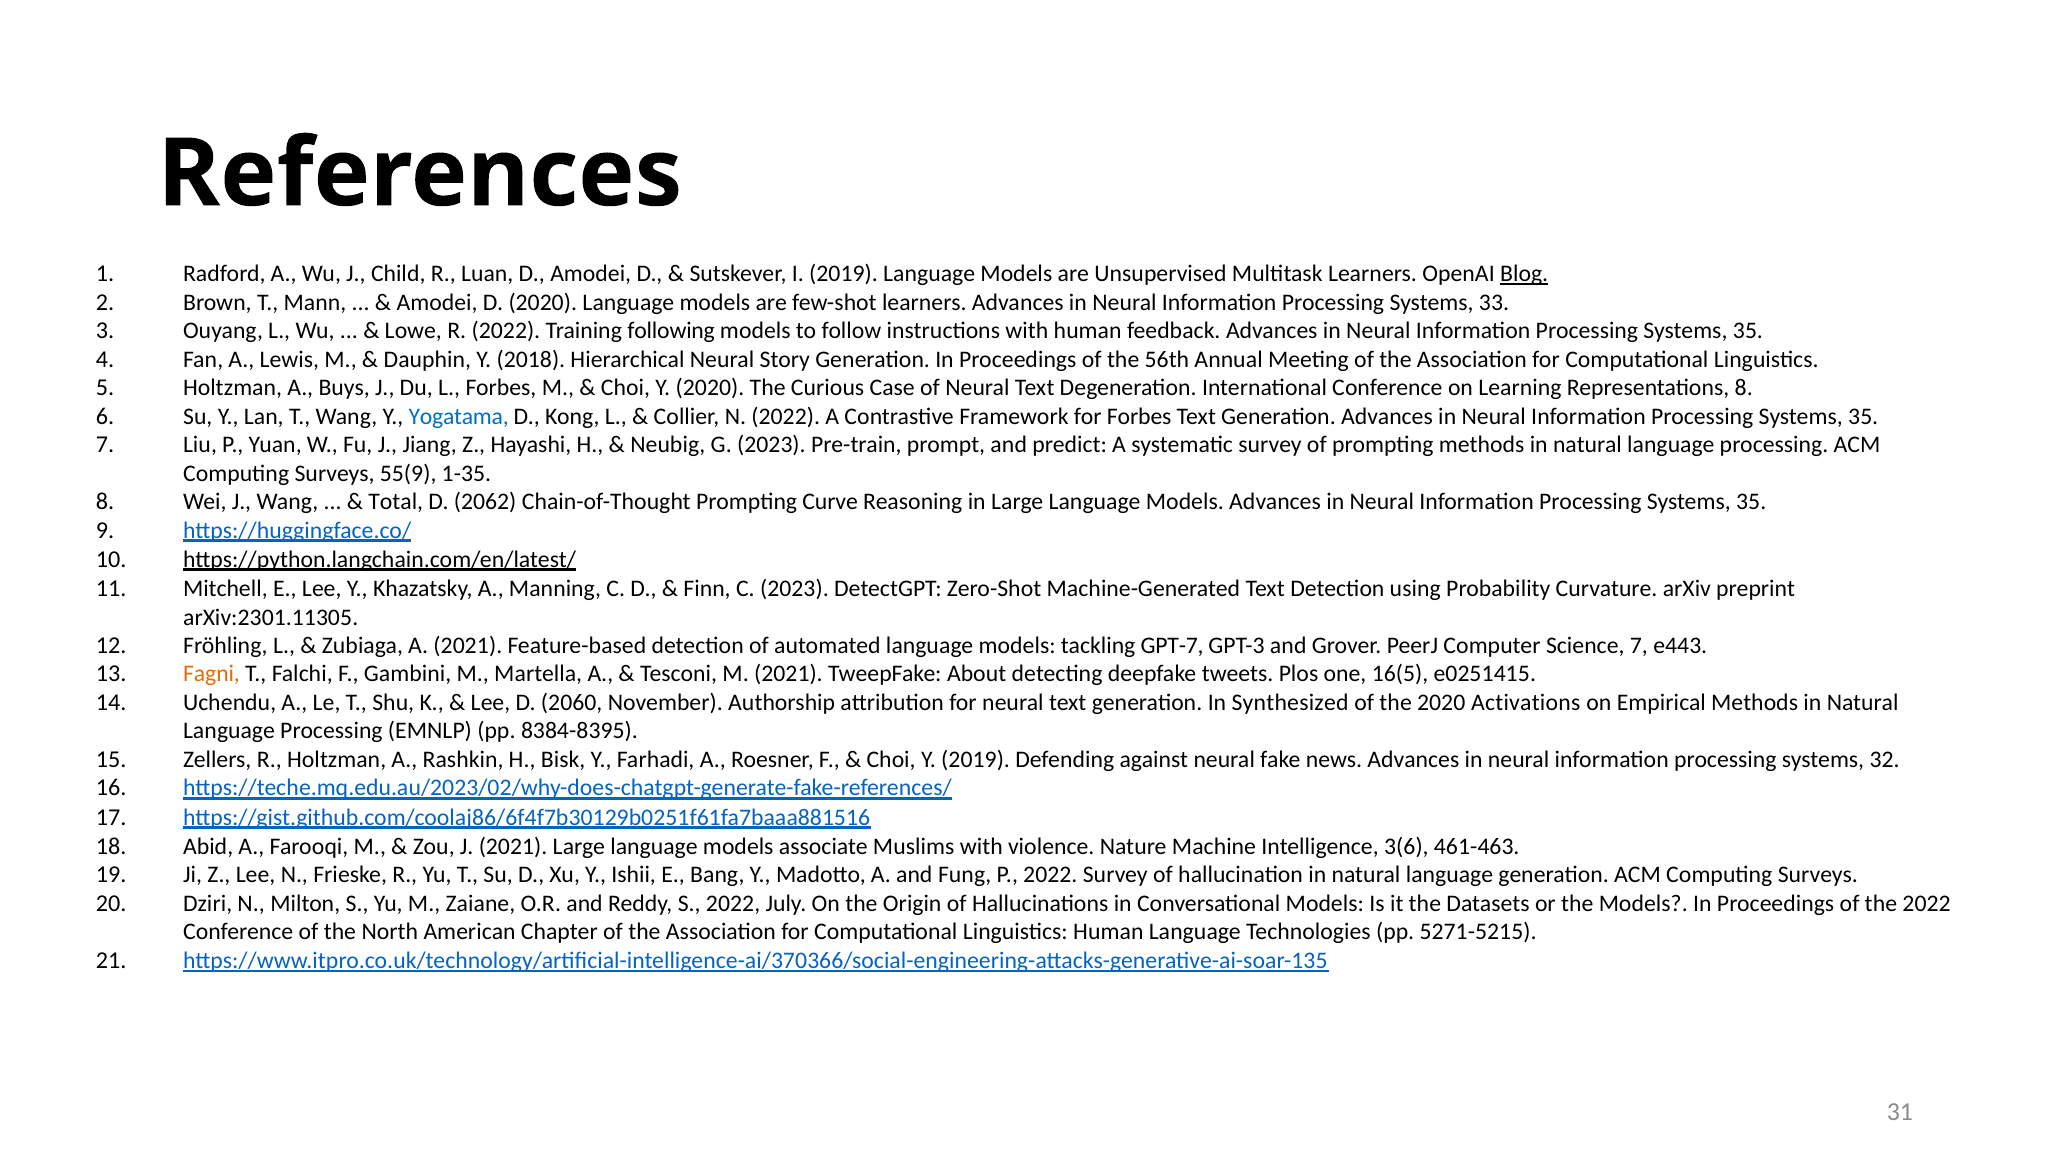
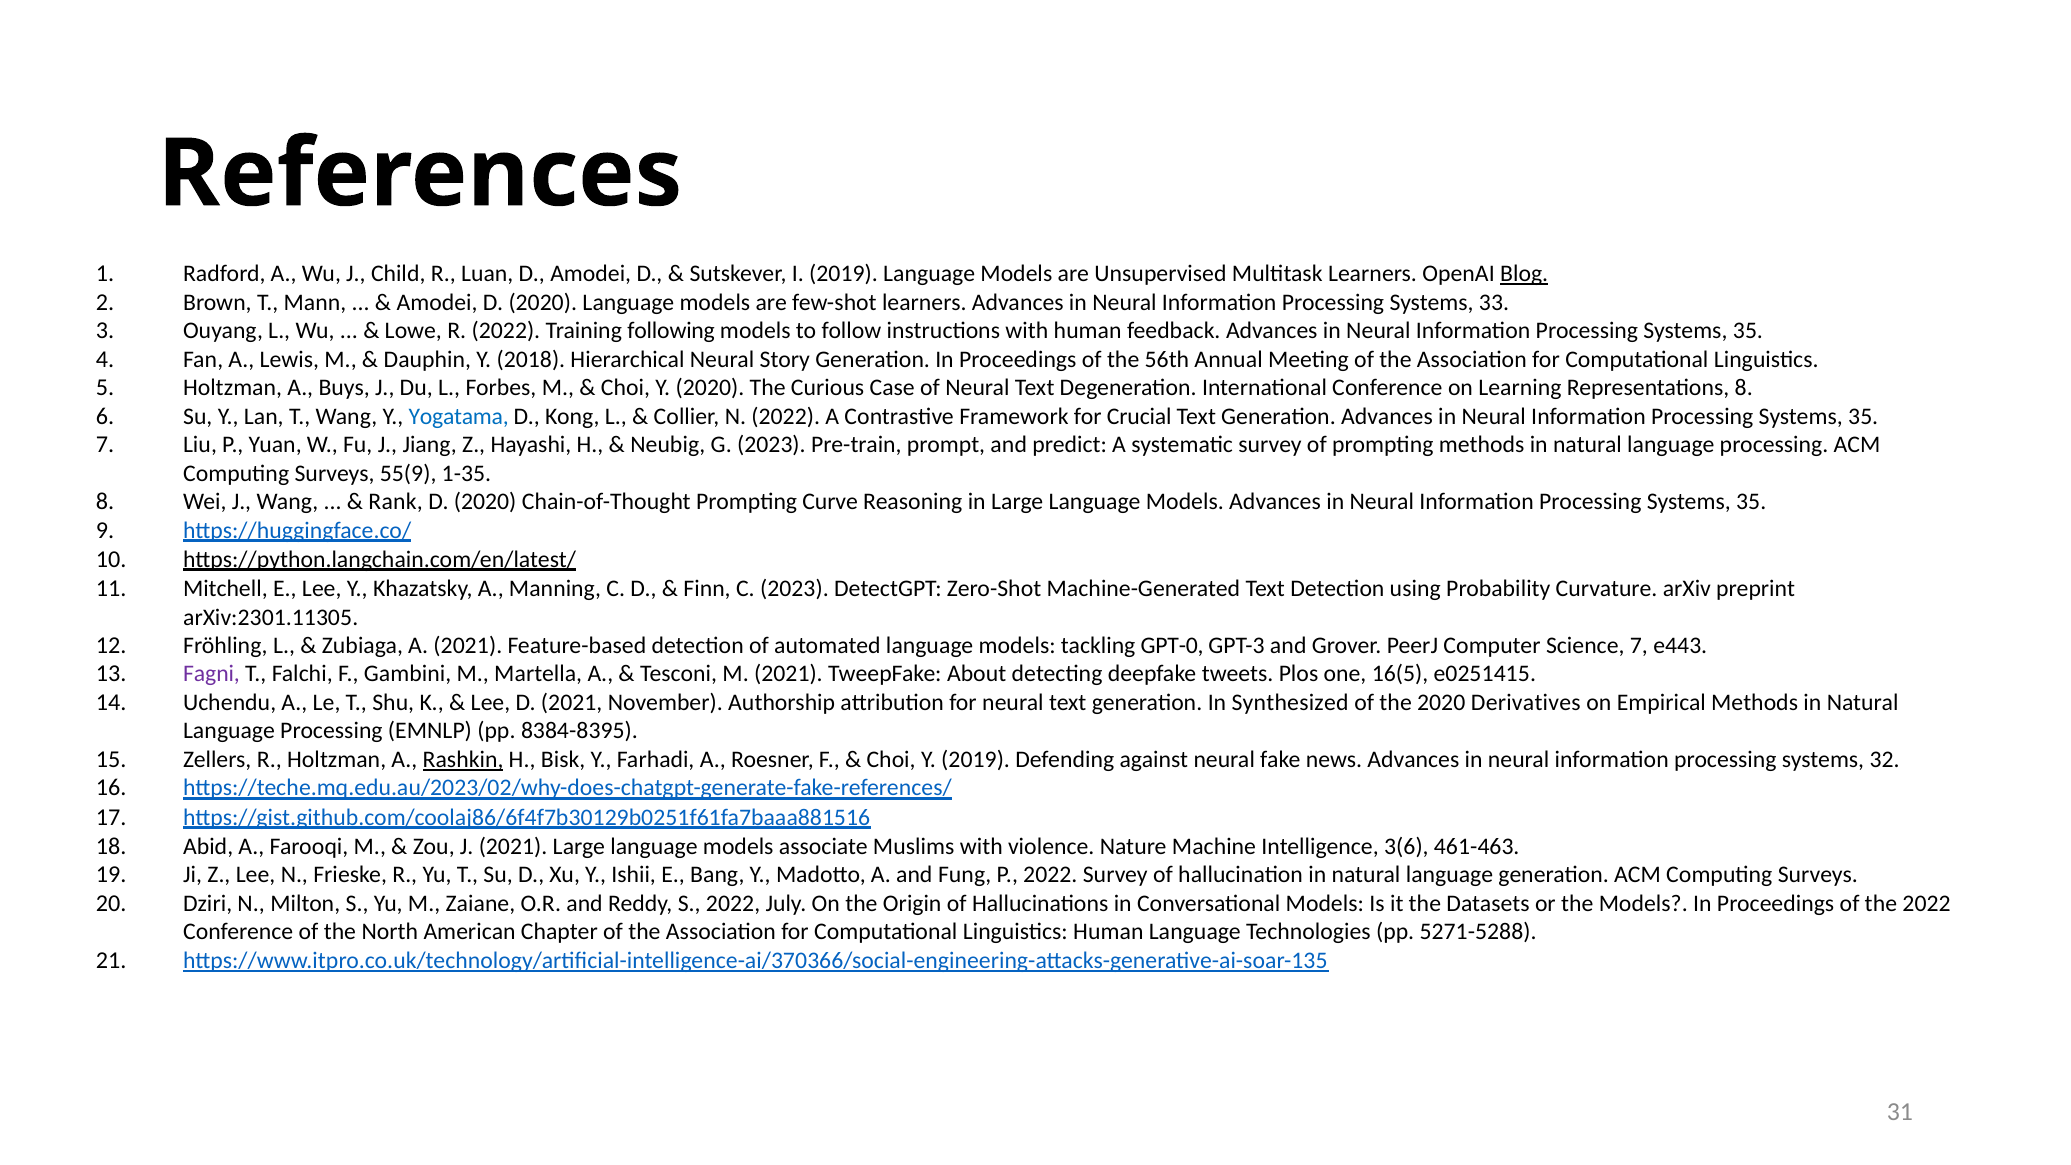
for Forbes: Forbes -> Crucial
Total: Total -> Rank
2062 at (485, 502): 2062 -> 2020
GPT-7: GPT-7 -> GPT-0
Fagni colour: orange -> purple
D 2060: 2060 -> 2021
Activations: Activations -> Derivatives
Rashkin underline: none -> present
5271-5215: 5271-5215 -> 5271-5288
